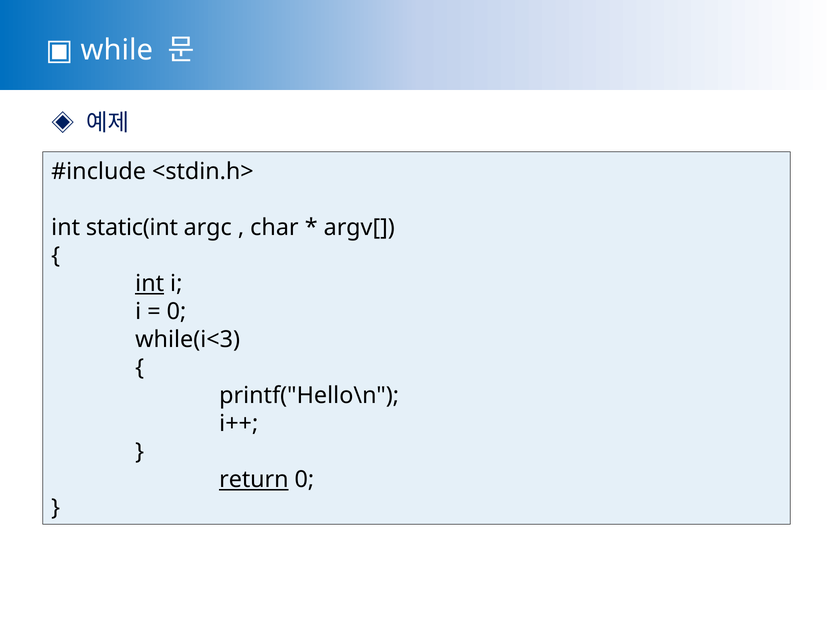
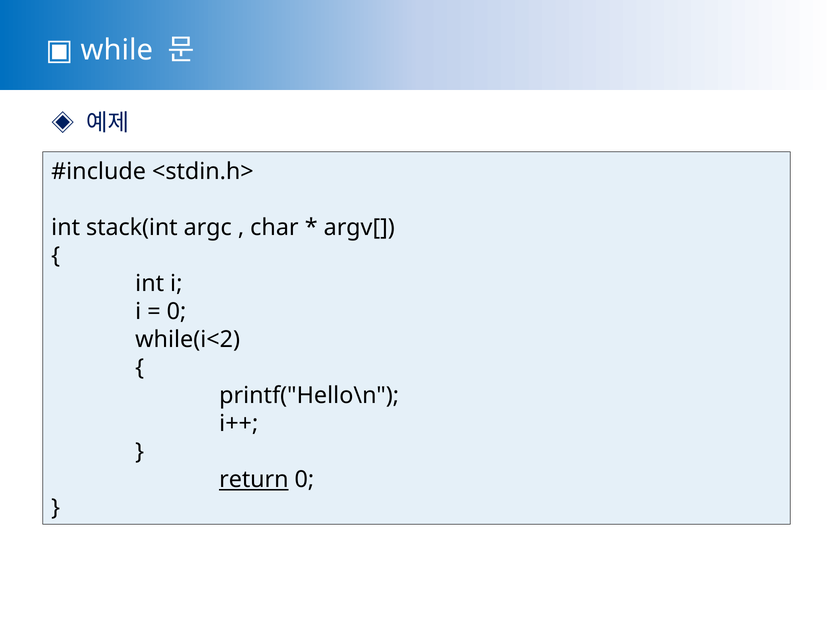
static(int: static(int -> stack(int
int at (150, 284) underline: present -> none
while(i<3: while(i<3 -> while(i<2
